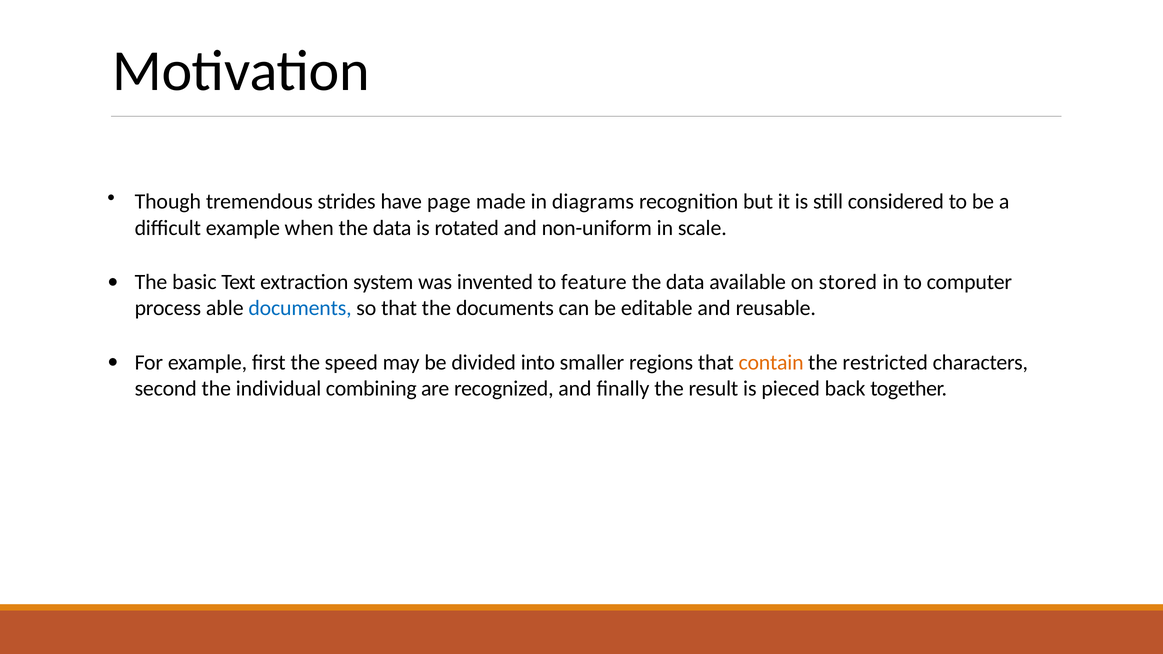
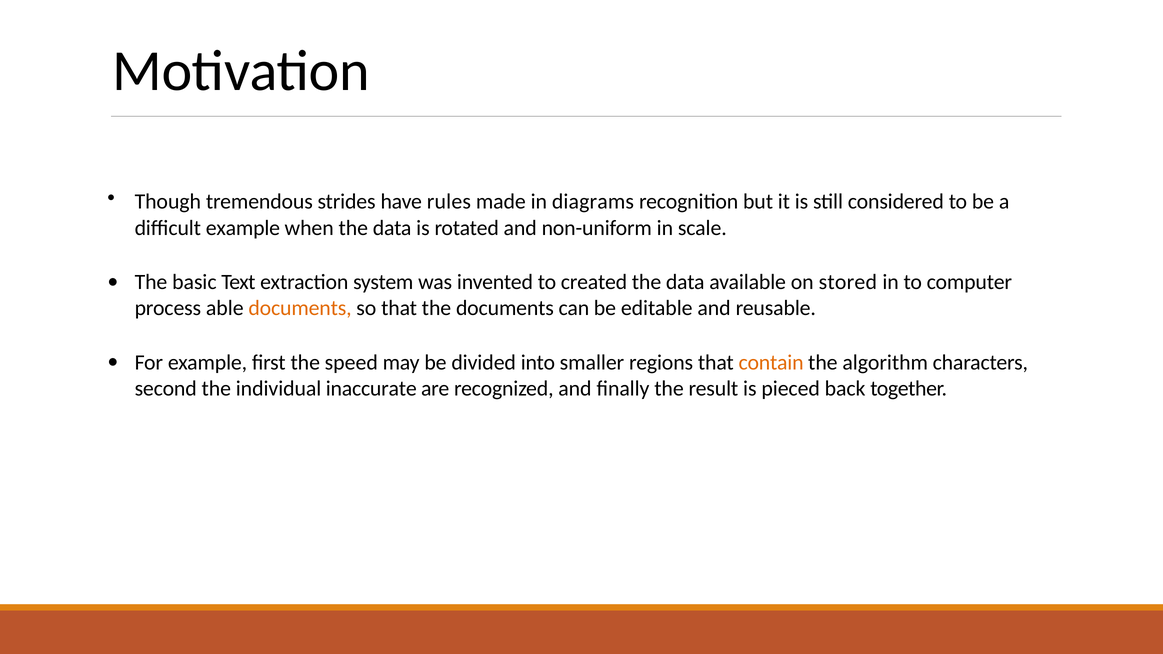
page: page -> rules
feature: feature -> created
documents at (300, 308) colour: blue -> orange
restricted: restricted -> algorithm
combining: combining -> inaccurate
